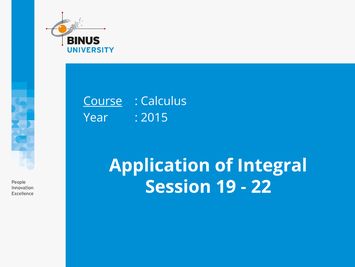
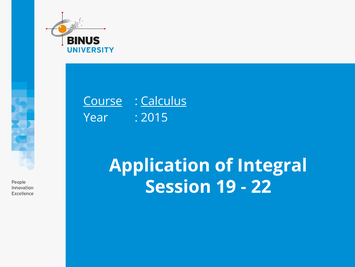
Calculus underline: none -> present
